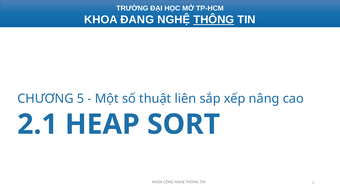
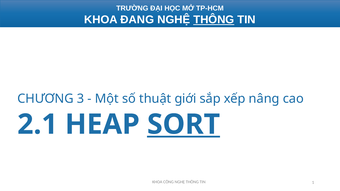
5: 5 -> 3
liên: liên -> giới
SORT underline: none -> present
